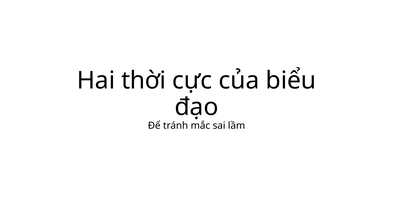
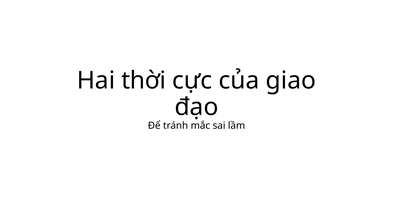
biểu: biểu -> giao
